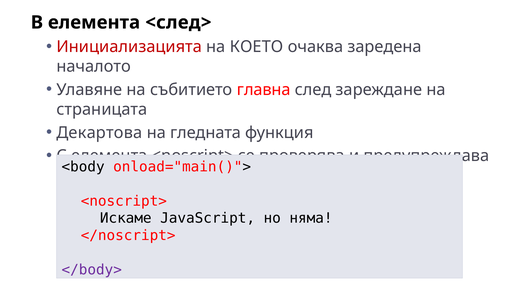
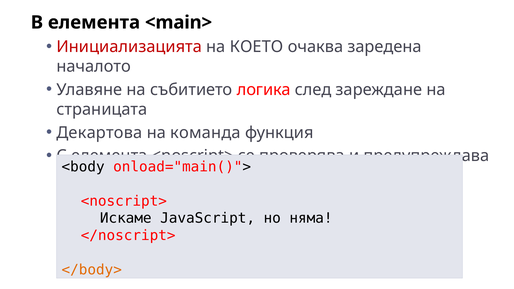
<след>: <след> -> <main>
главна: главна -> логика
гледната: гледната -> команда
</body> colour: purple -> orange
